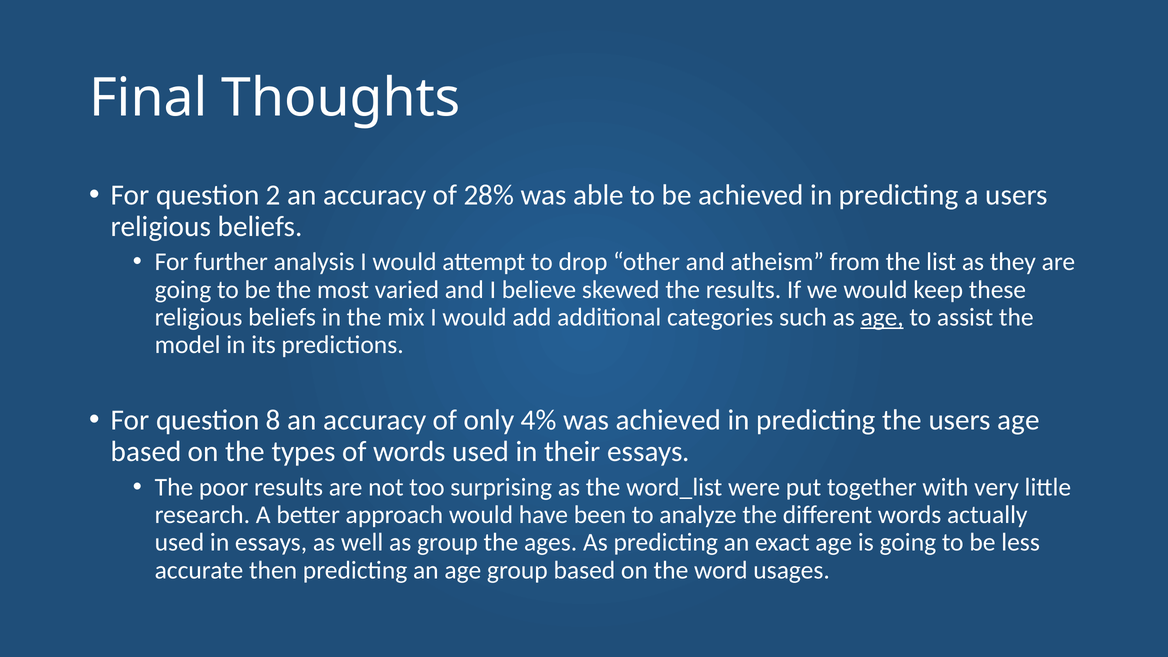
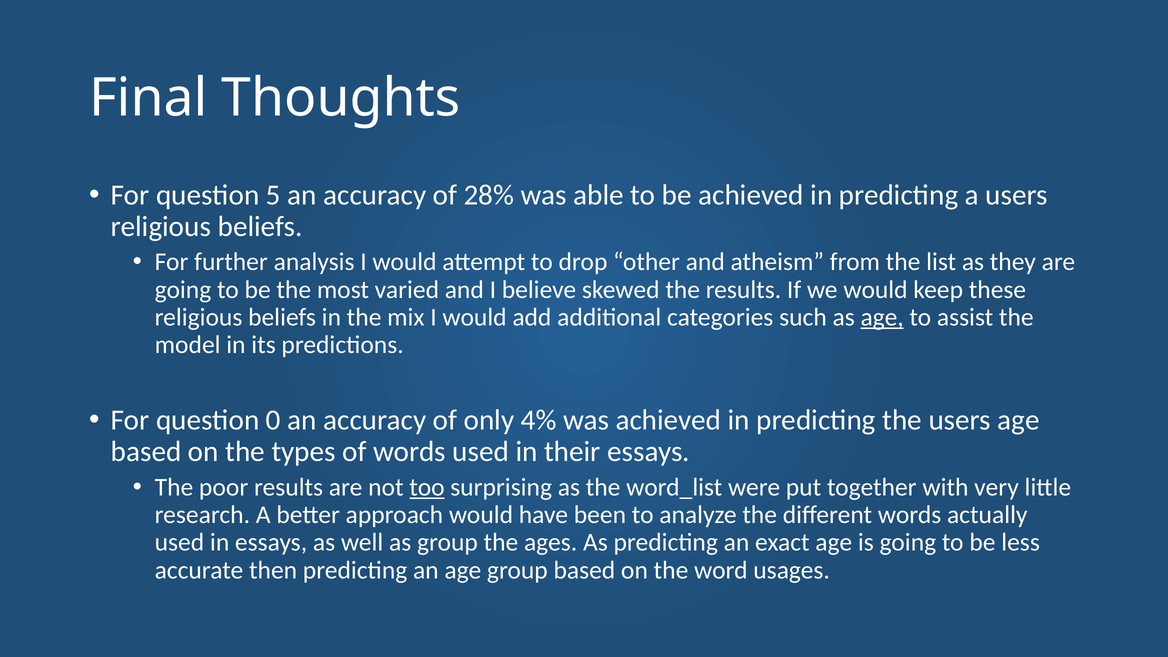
2: 2 -> 5
8: 8 -> 0
too underline: none -> present
